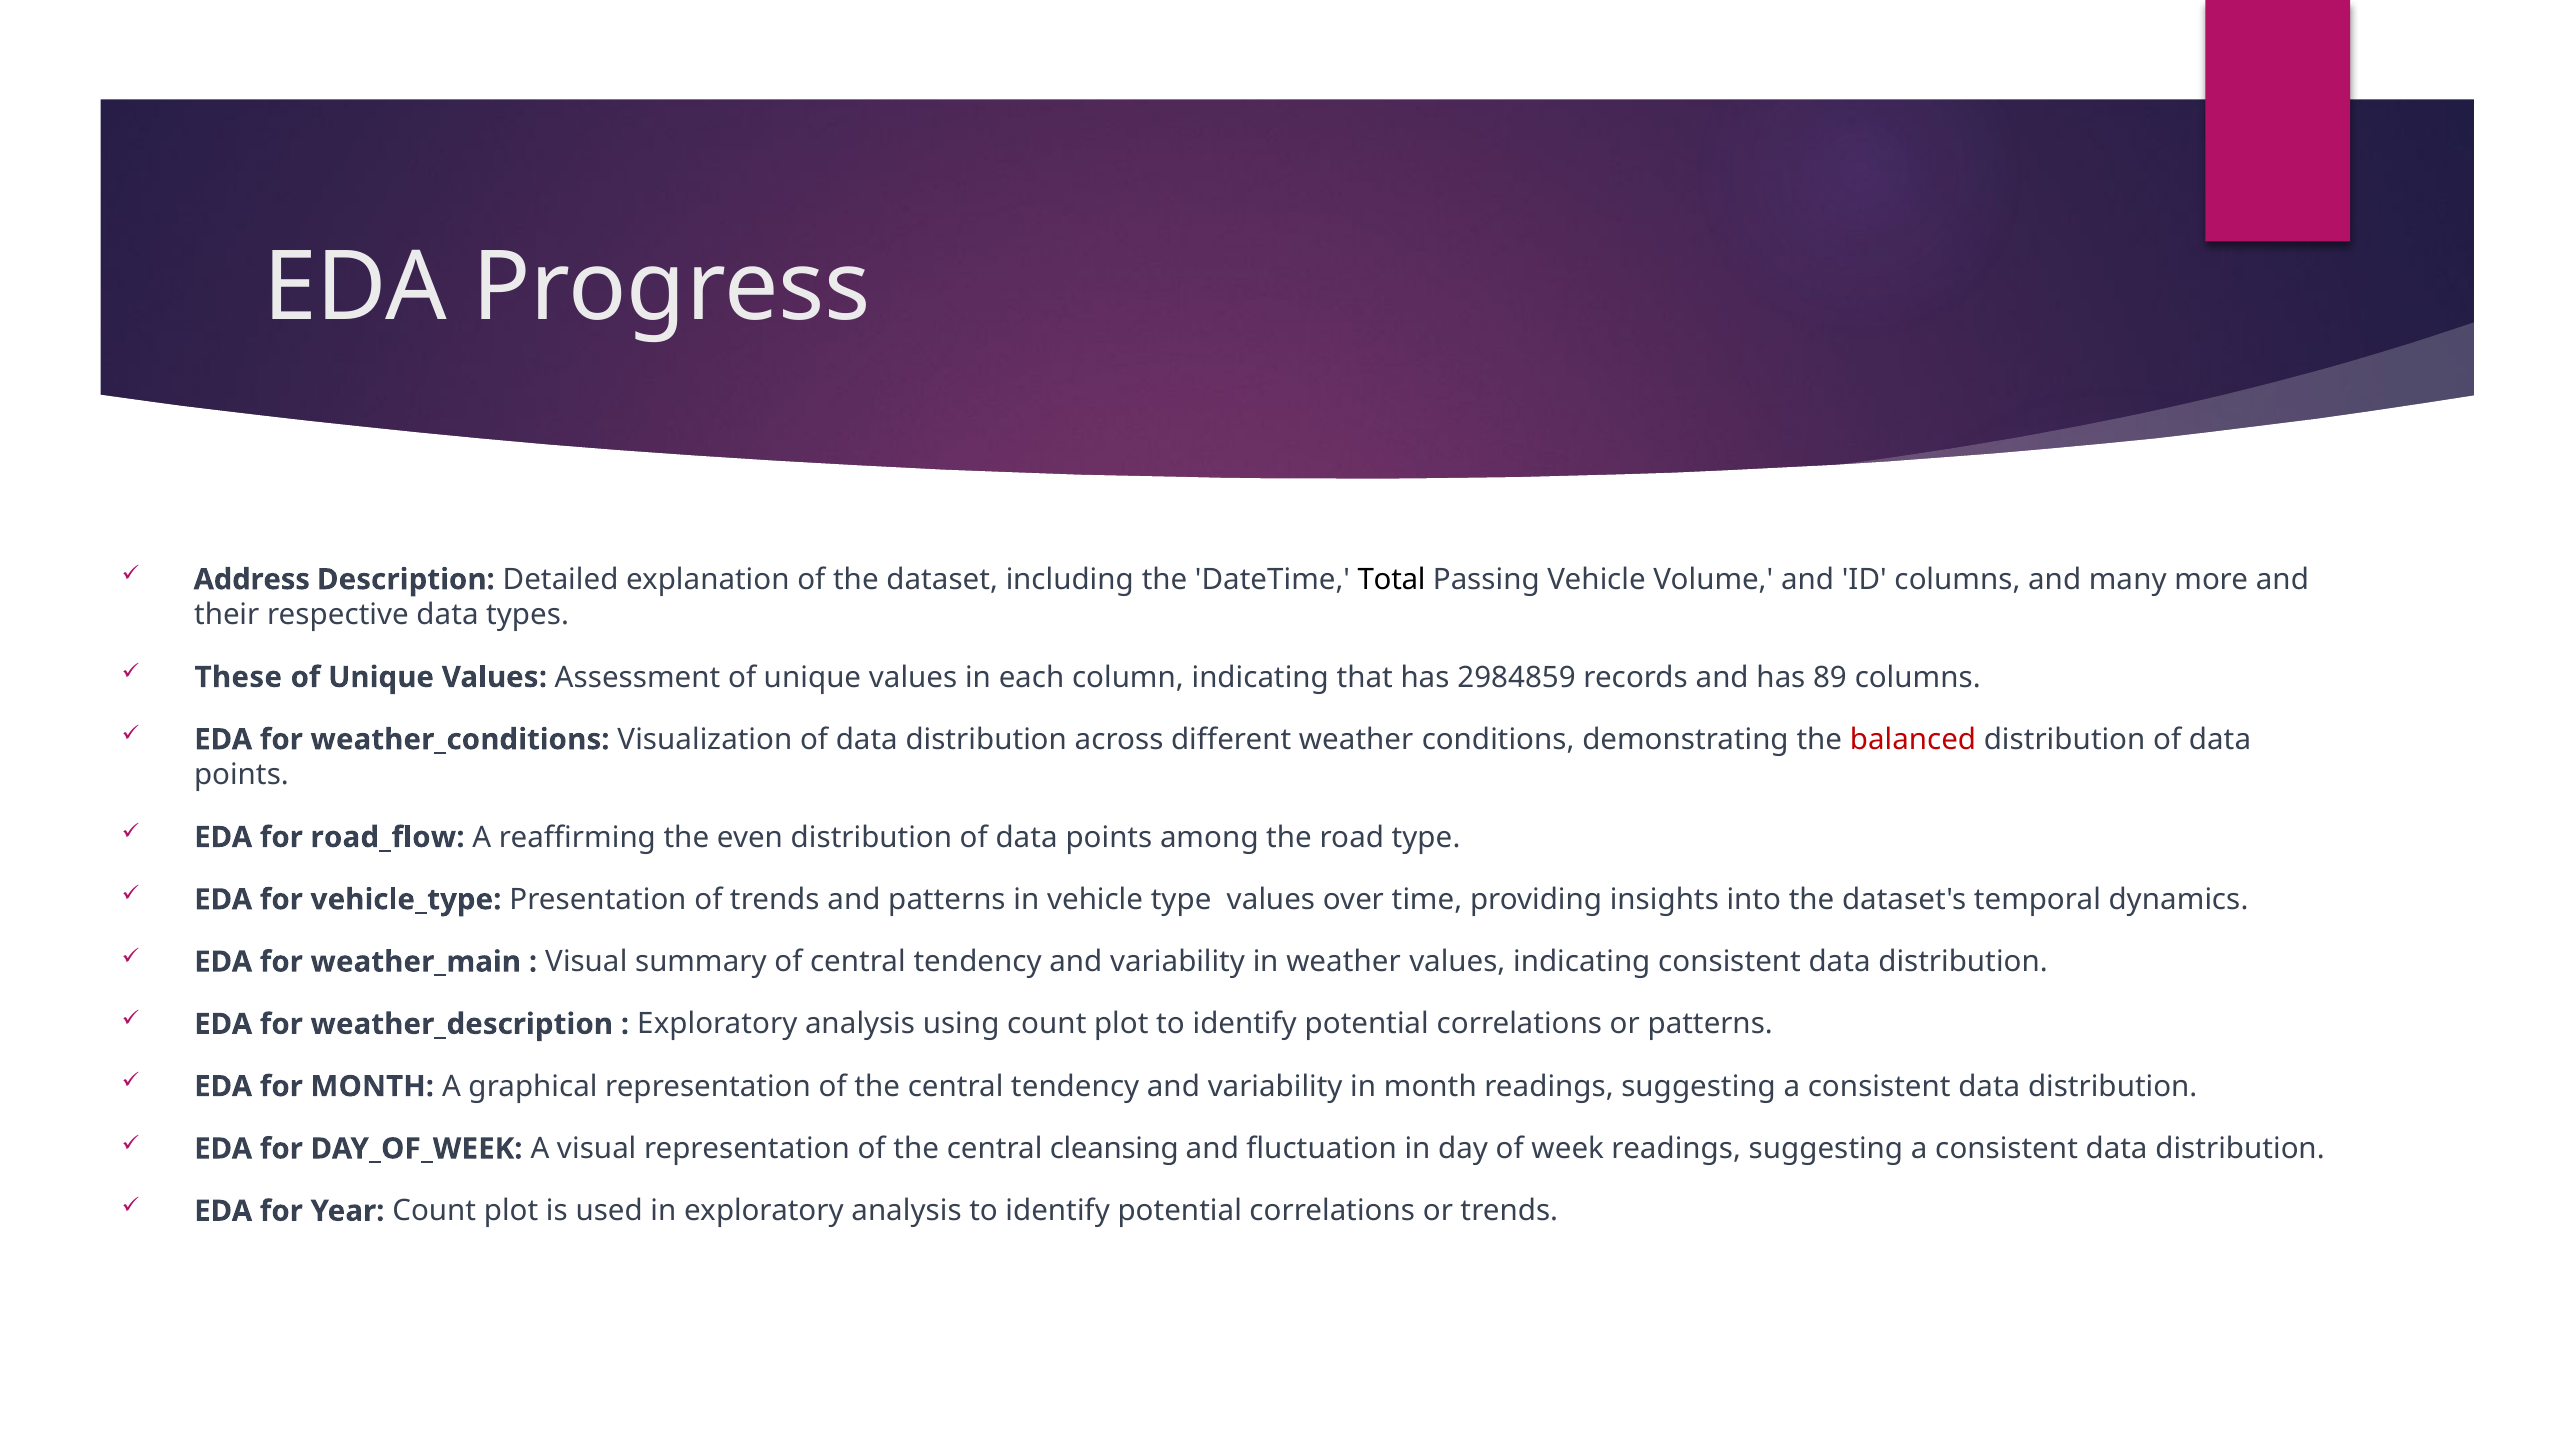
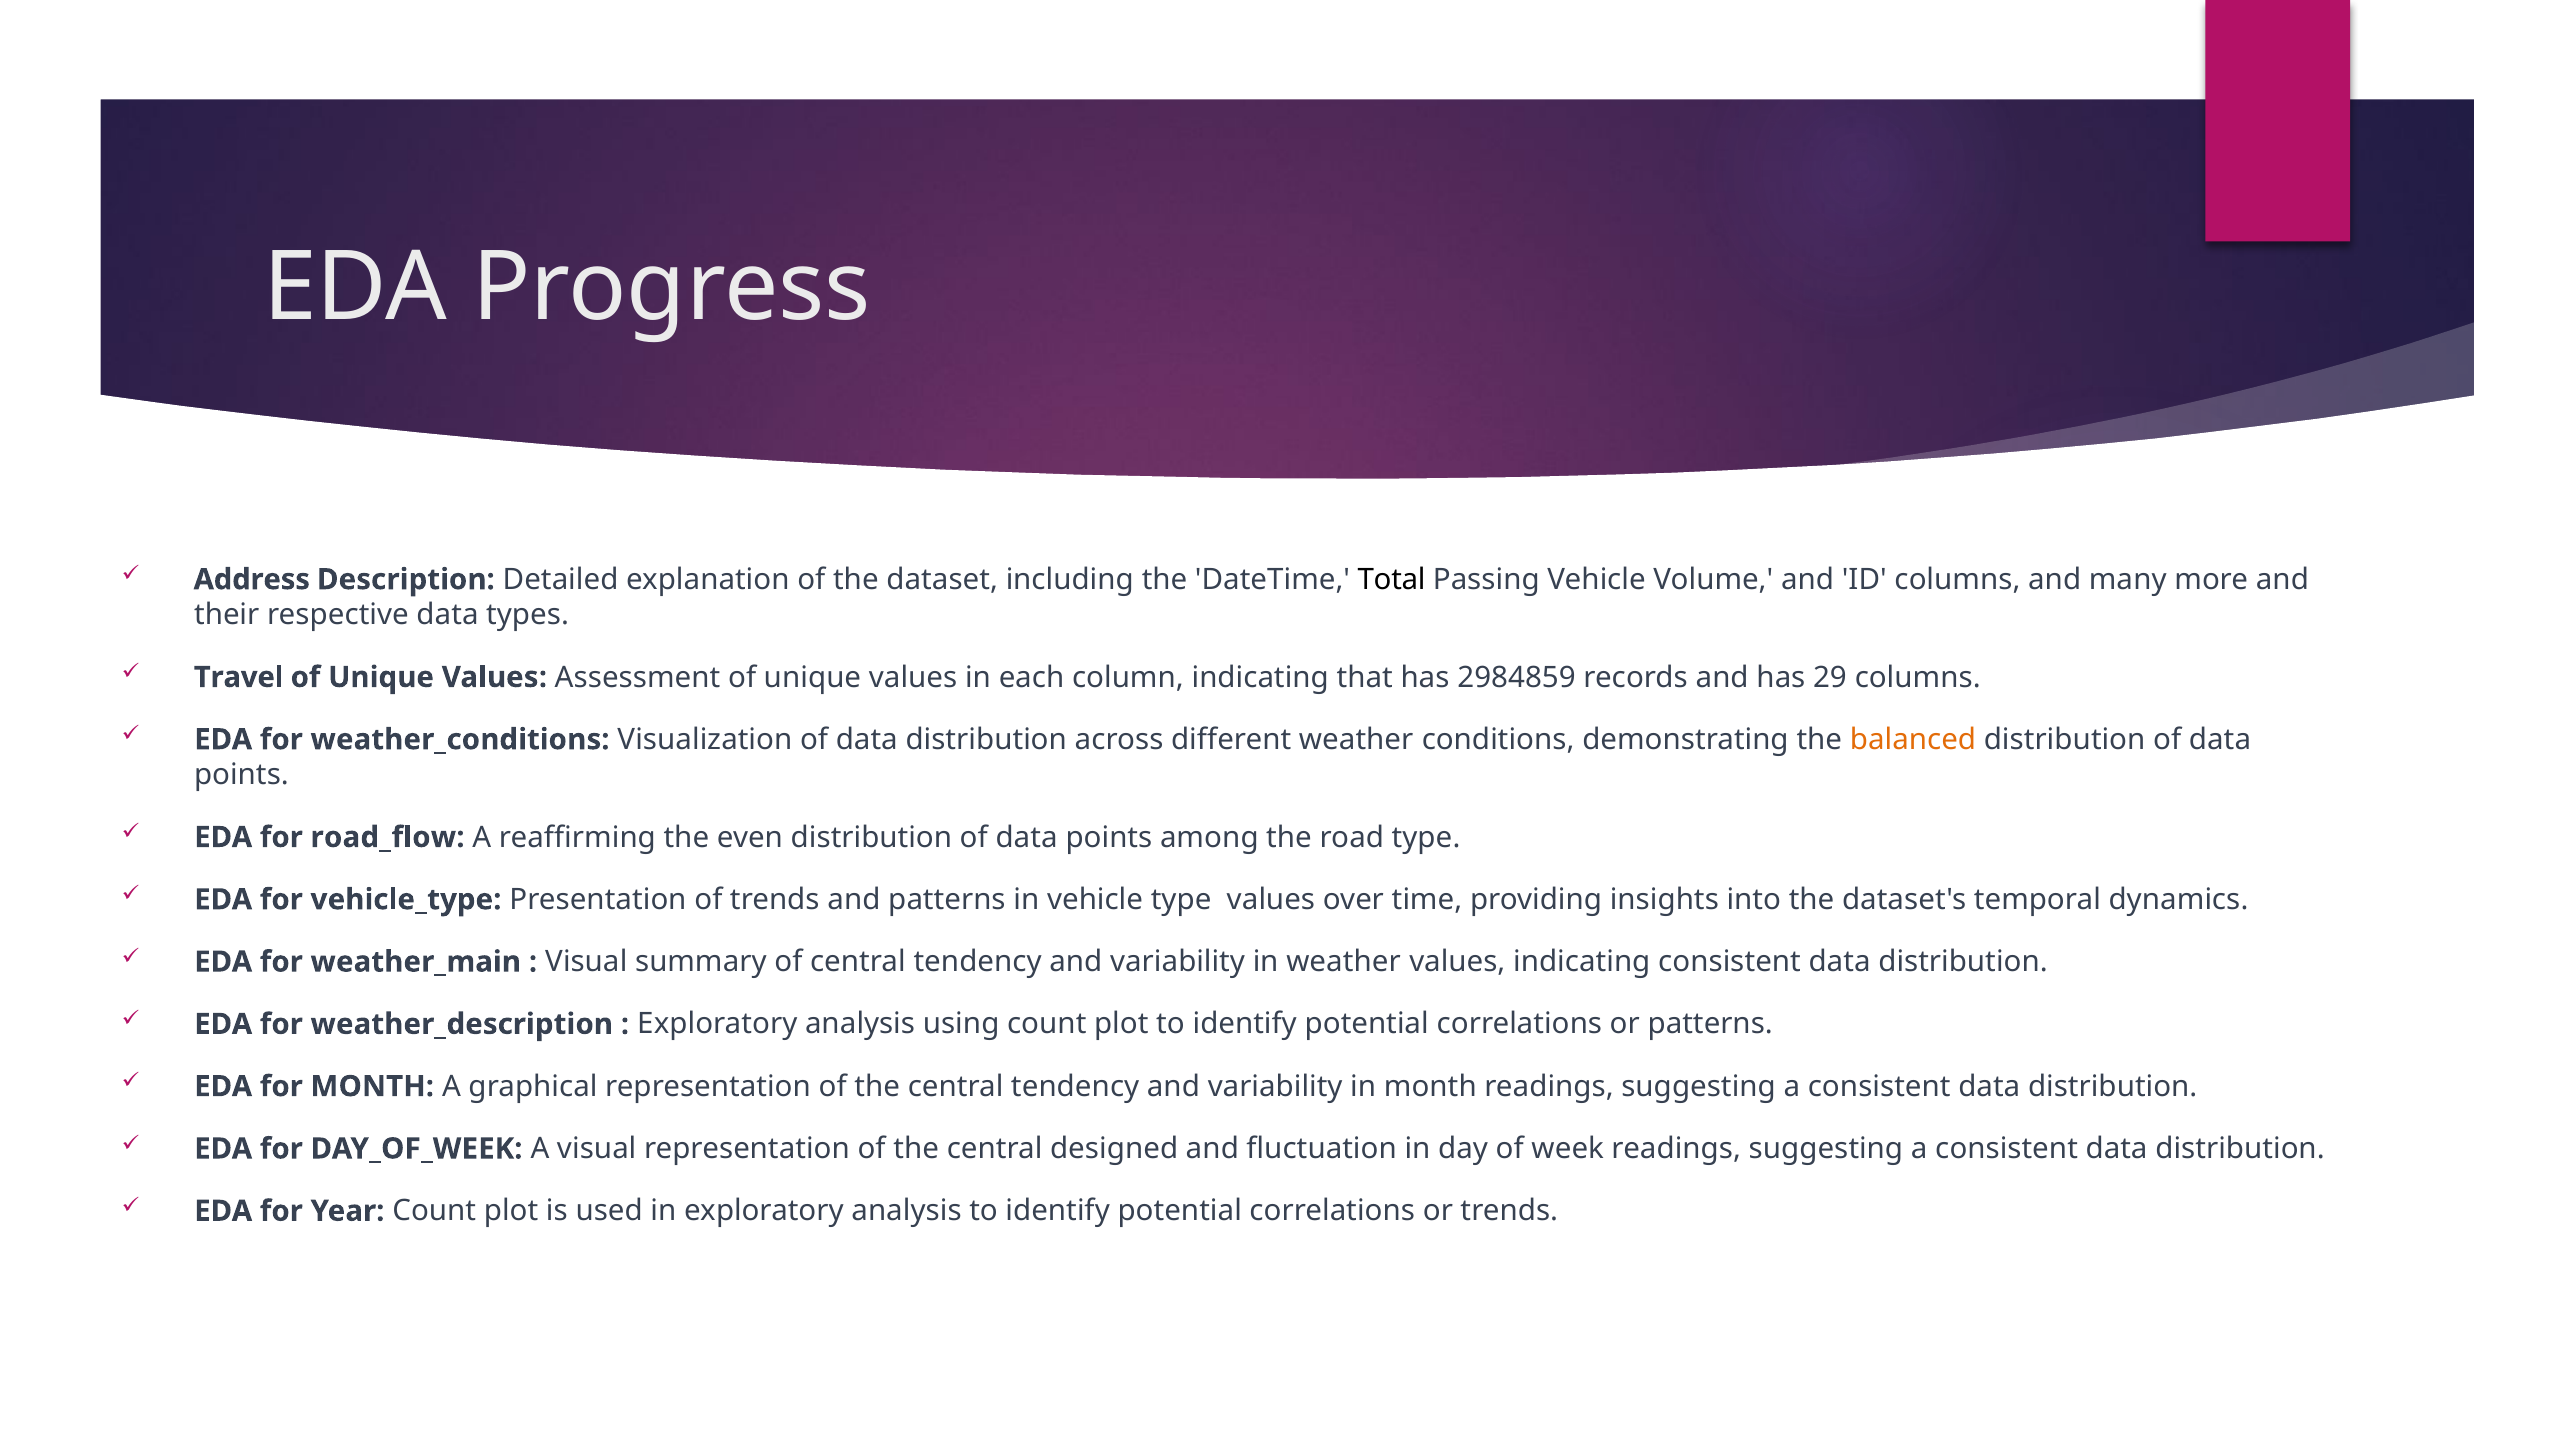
These: These -> Travel
89: 89 -> 29
balanced colour: red -> orange
cleansing: cleansing -> designed
